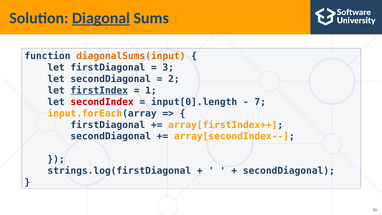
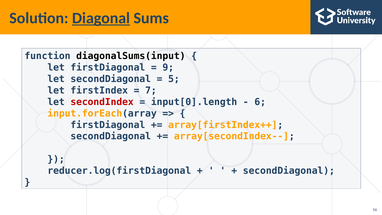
diagonalSums(input colour: orange -> black
3: 3 -> 9
2: 2 -> 5
firstIndex underline: present -> none
1: 1 -> 7
7: 7 -> 6
strings.log(firstDiagonal: strings.log(firstDiagonal -> reducer.log(firstDiagonal
